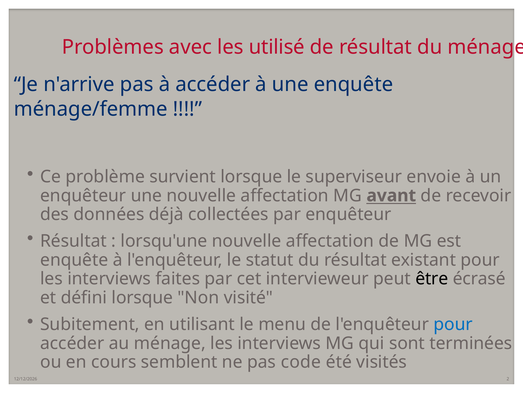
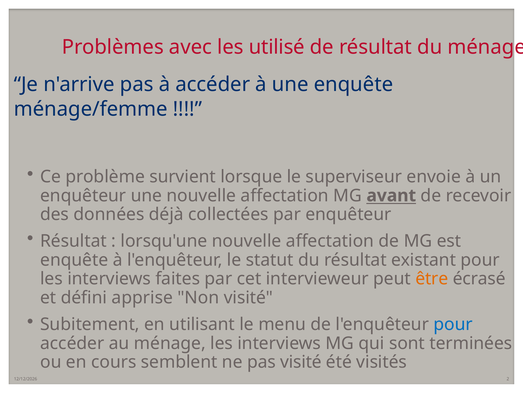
être colour: black -> orange
défini lorsque: lorsque -> apprise
pas code: code -> visité
